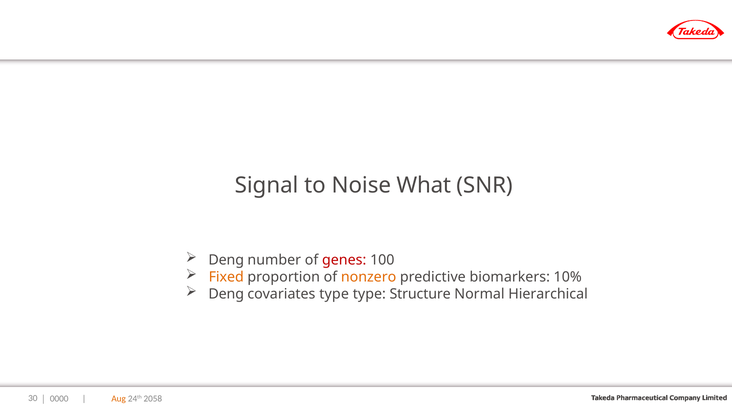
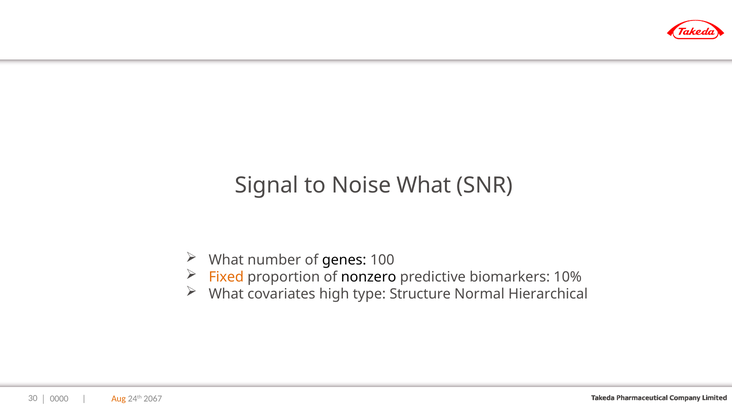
Deng at (226, 260): Deng -> What
genes colour: red -> black
nonzero colour: orange -> black
Deng at (226, 294): Deng -> What
covariates type: type -> high
2058: 2058 -> 2067
